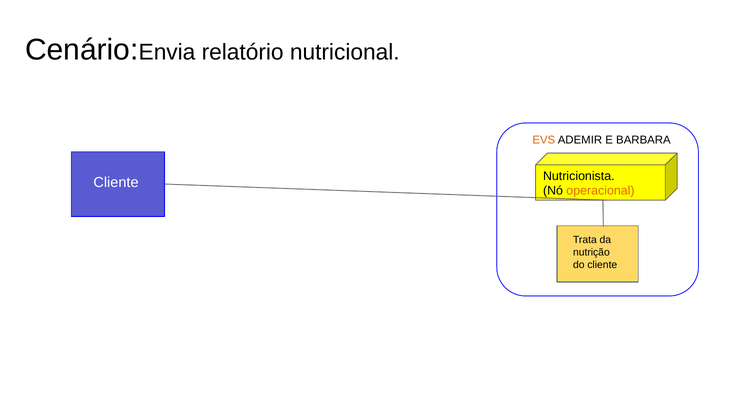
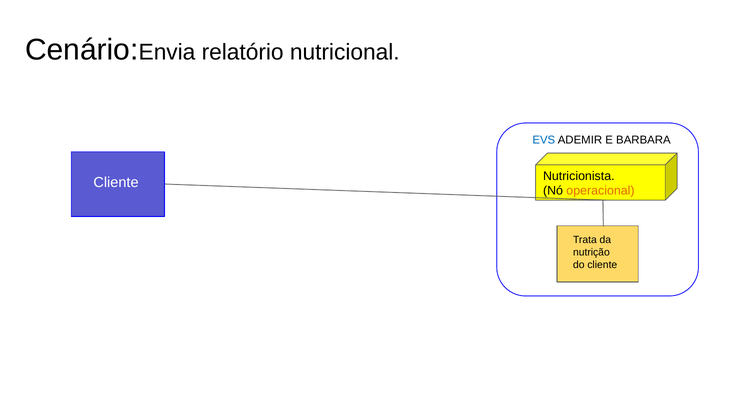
EVS colour: orange -> blue
